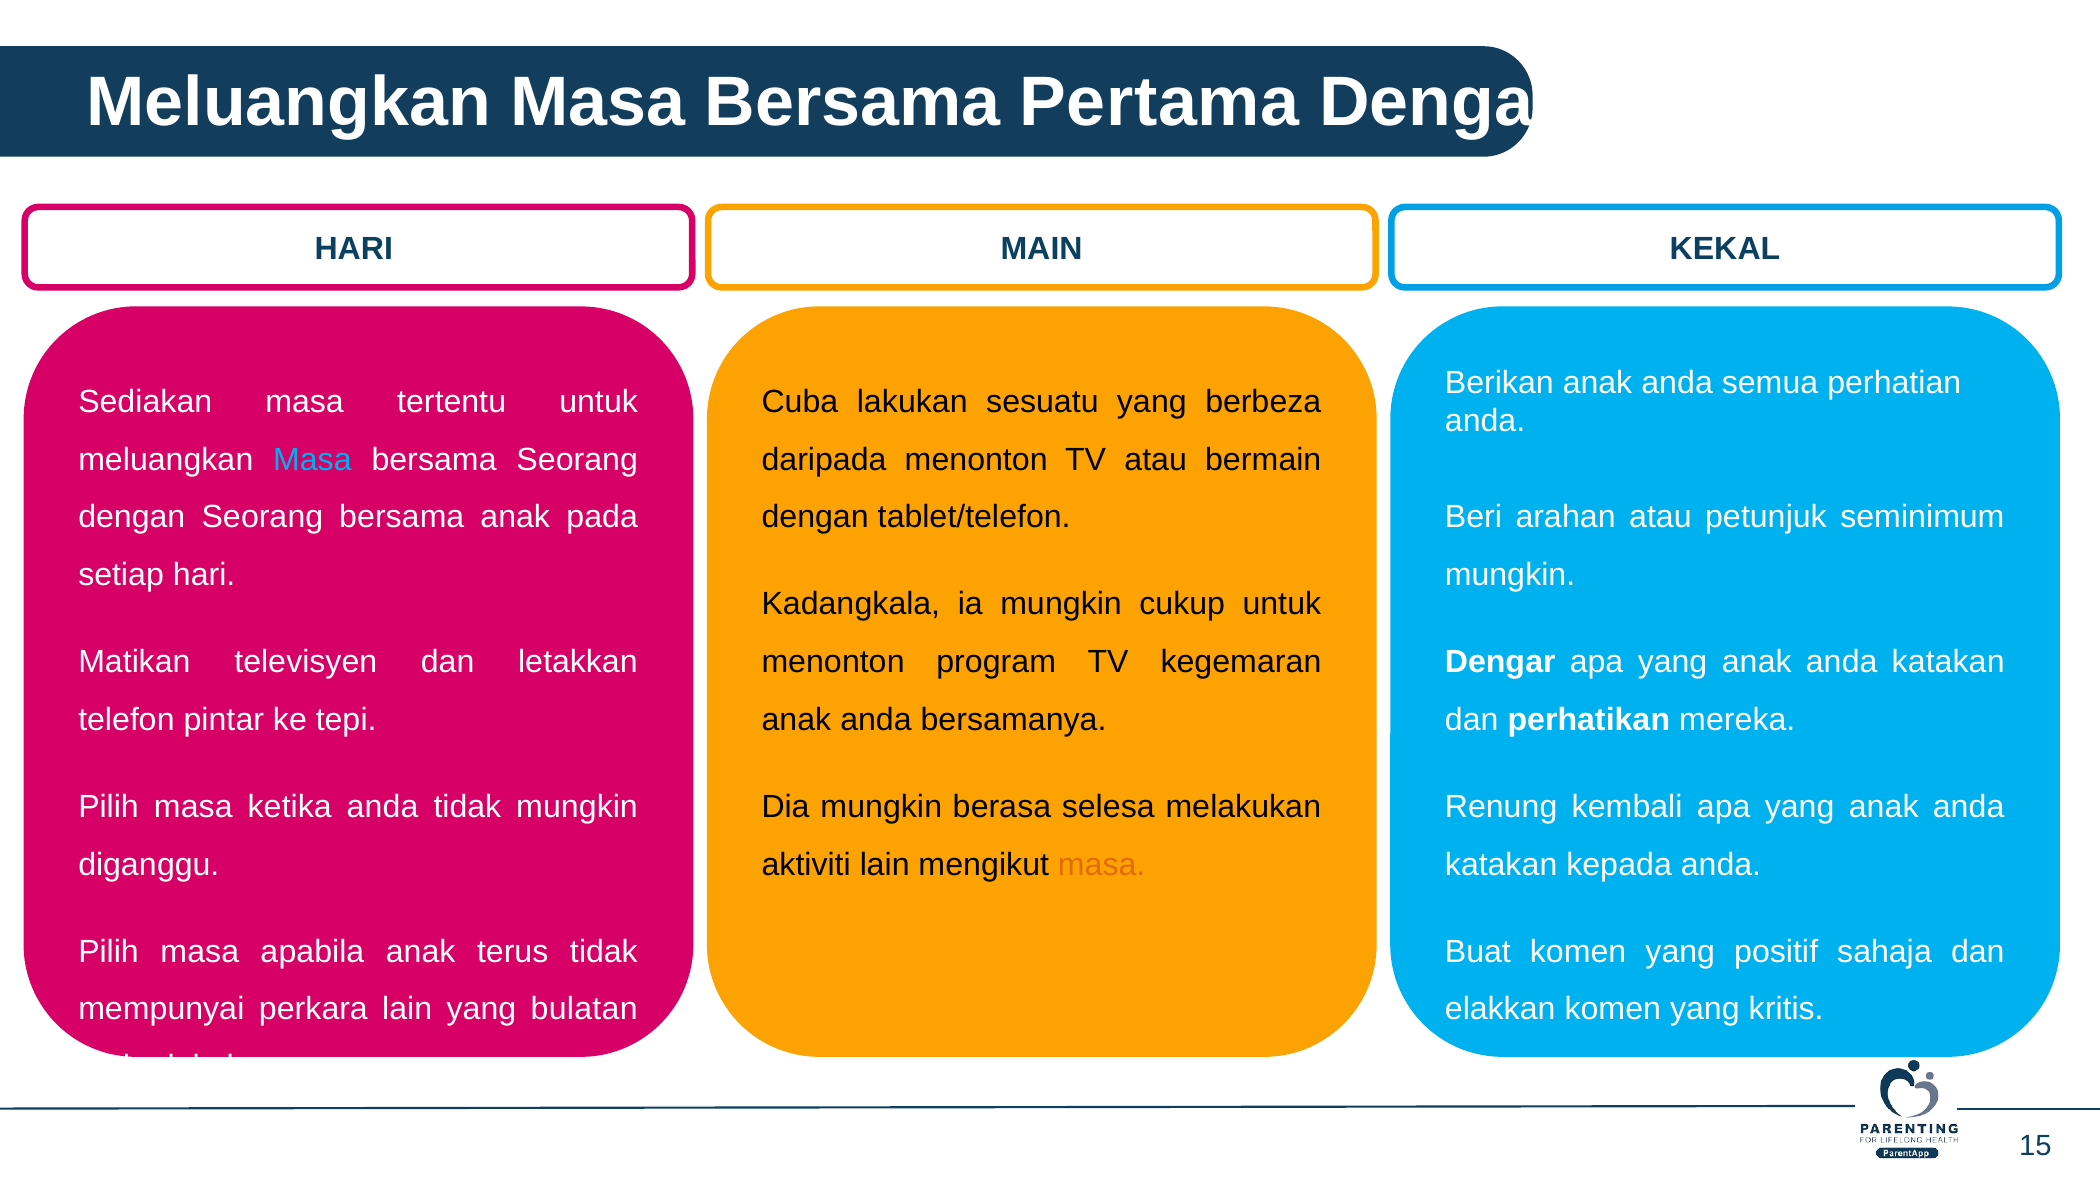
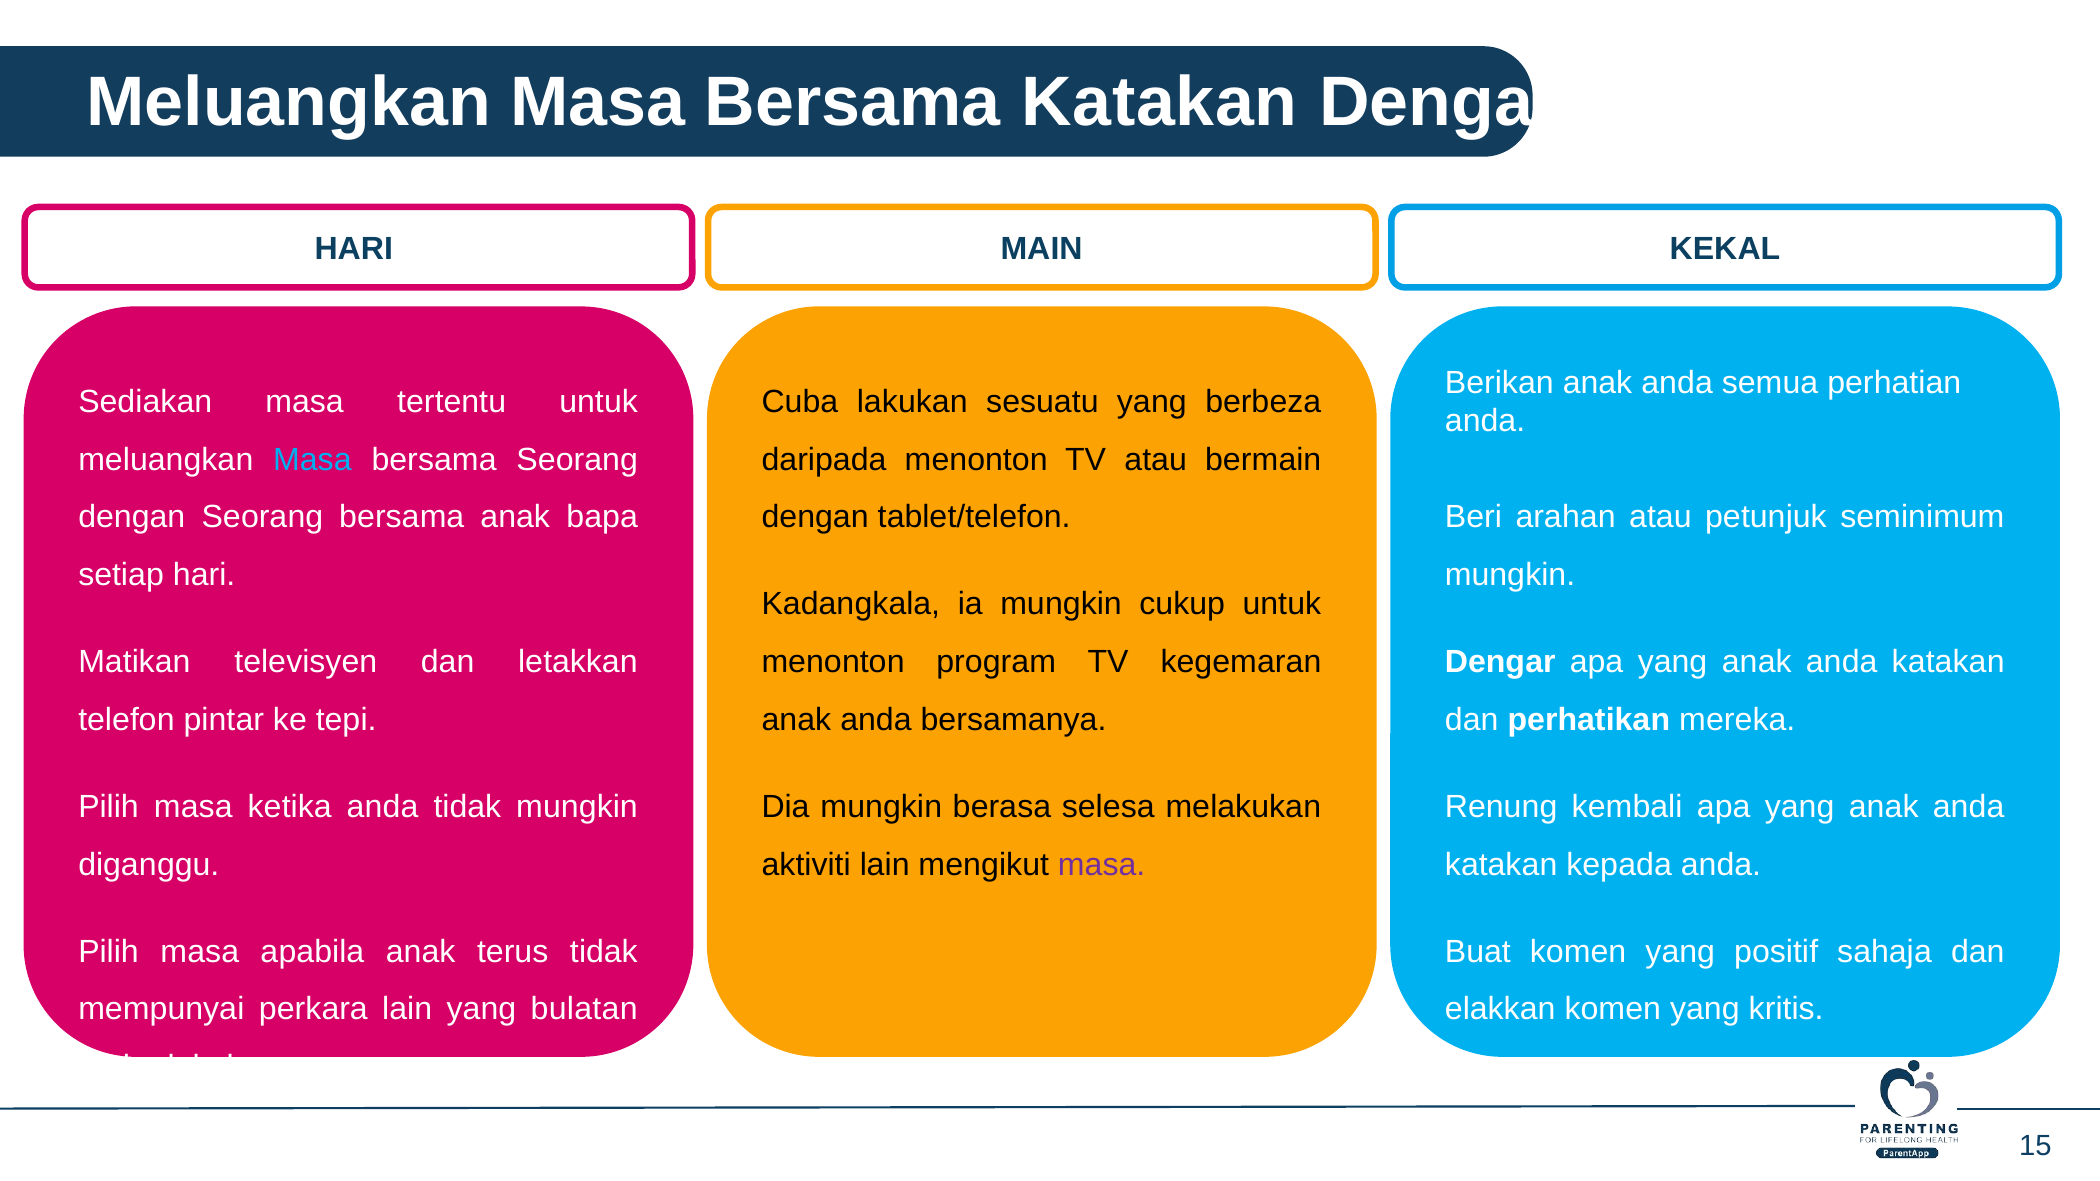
Bersama Pertama: Pertama -> Katakan
pada: pada -> bapa
masa at (1102, 865) colour: orange -> purple
